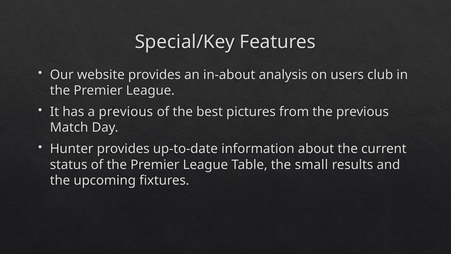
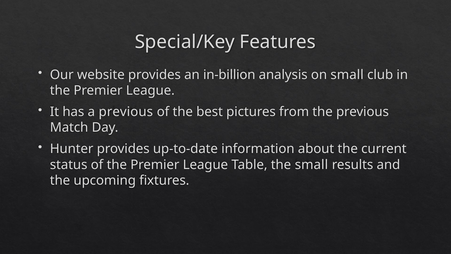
in-about: in-about -> in-billion
on users: users -> small
